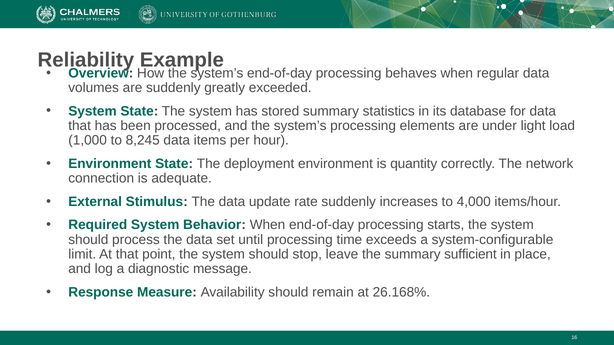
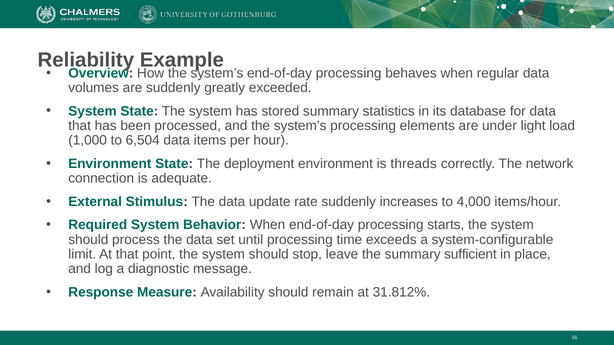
8,245: 8,245 -> 6,504
quantity: quantity -> threads
26.168%: 26.168% -> 31.812%
